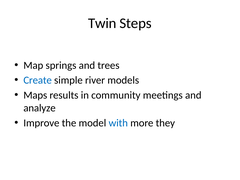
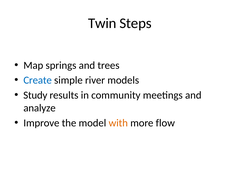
Maps: Maps -> Study
with colour: blue -> orange
they: they -> flow
